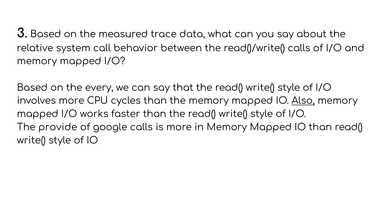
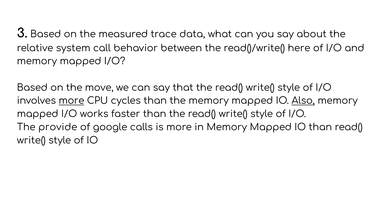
read()/write( calls: calls -> here
every: every -> move
more at (71, 101) underline: none -> present
